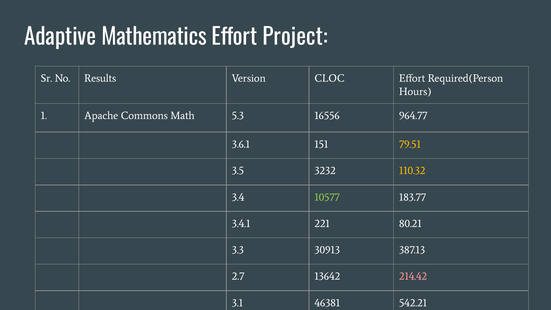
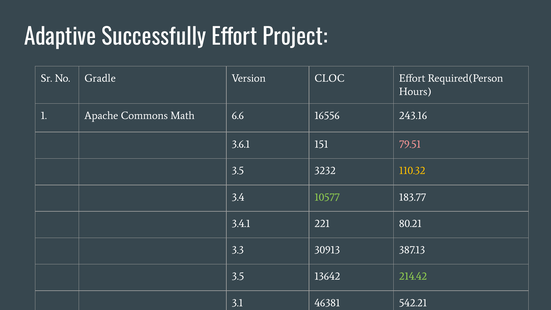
Mathematics: Mathematics -> Successfully
Results: Results -> Gradle
5.3: 5.3 -> 6.6
964.77: 964.77 -> 243.16
79.51 colour: yellow -> pink
2.7 at (238, 276): 2.7 -> 3.5
214.42 colour: pink -> light green
